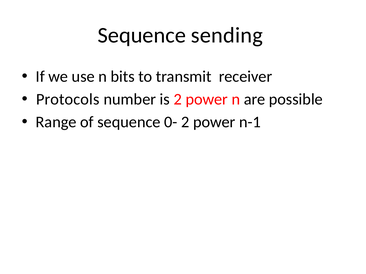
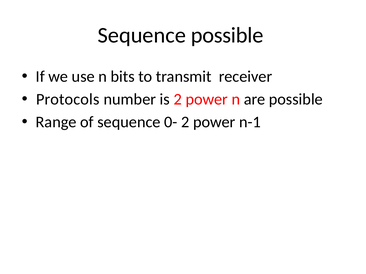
Sequence sending: sending -> possible
